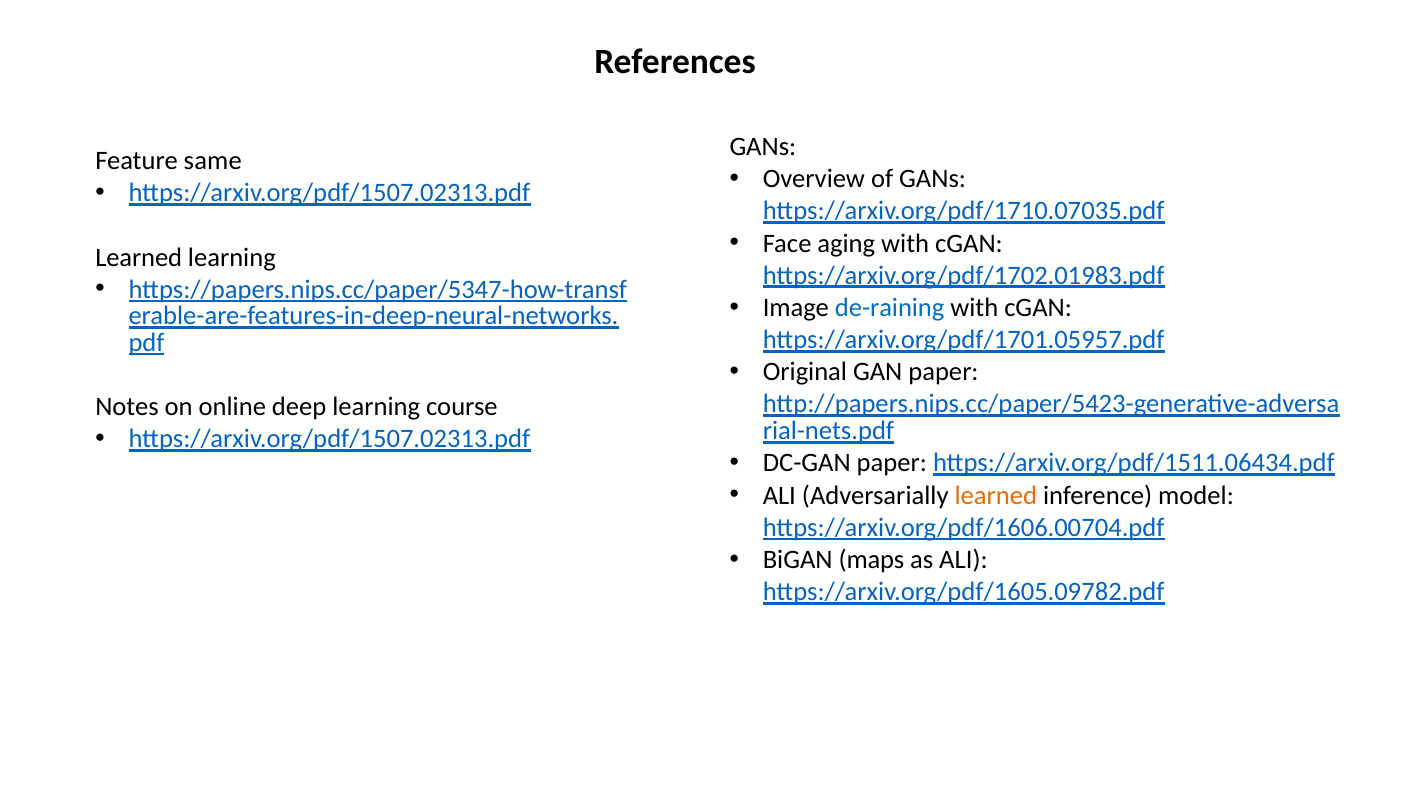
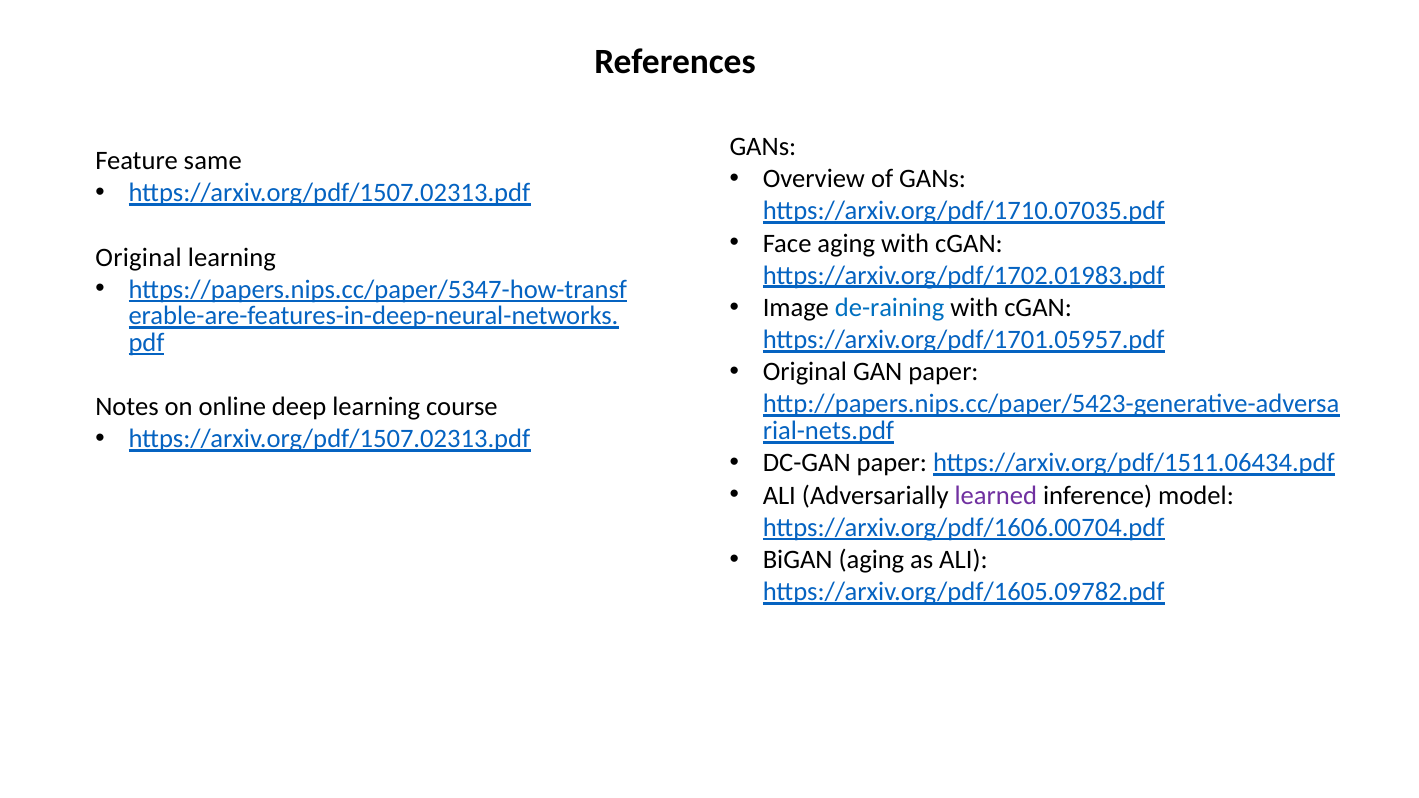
Learned at (139, 257): Learned -> Original
learned at (996, 496) colour: orange -> purple
BiGAN maps: maps -> aging
